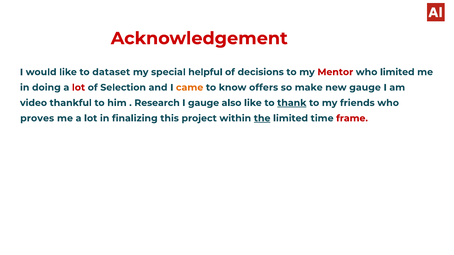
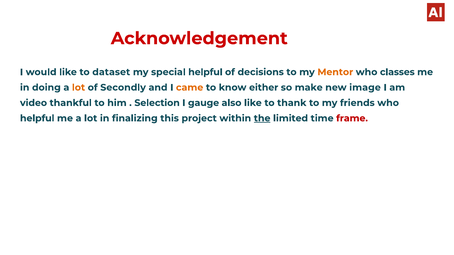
Mentor colour: red -> orange
who limited: limited -> classes
lot at (79, 88) colour: red -> orange
Selection: Selection -> Secondly
offers: offers -> either
new gauge: gauge -> image
Research: Research -> Selection
thank underline: present -> none
proves at (37, 118): proves -> helpful
